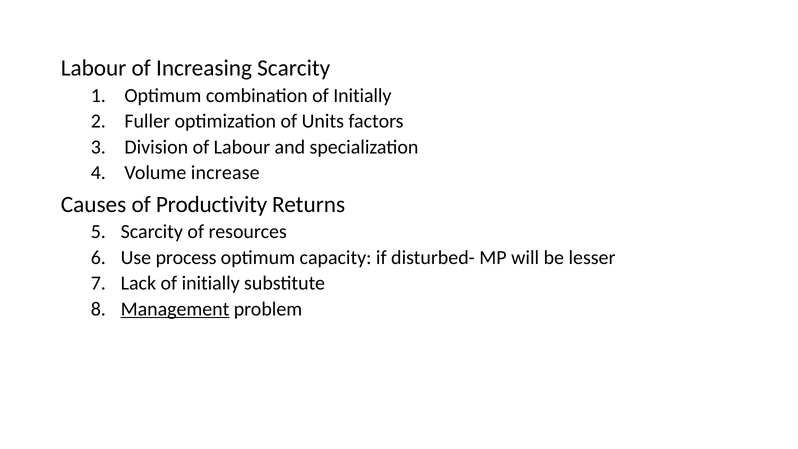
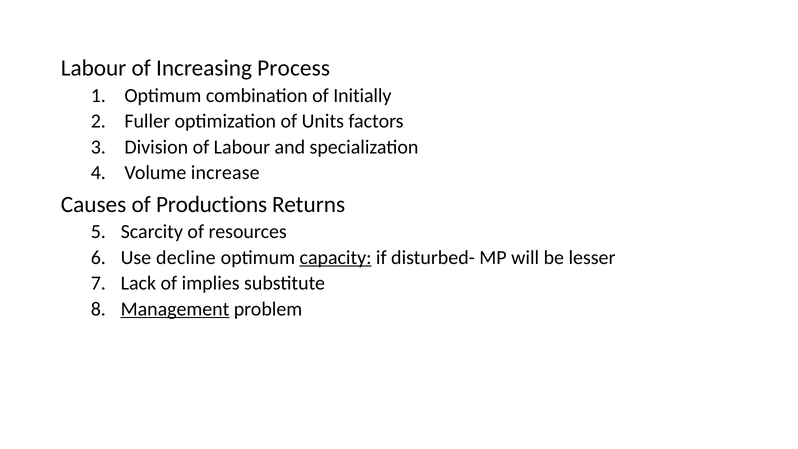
Increasing Scarcity: Scarcity -> Process
Productivity: Productivity -> Productions
process: process -> decline
capacity underline: none -> present
Lack of initially: initially -> implies
